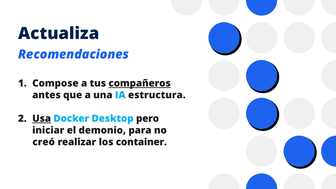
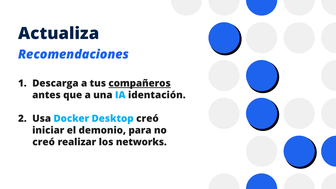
Compose: Compose -> Descarga
estructura: estructura -> identación
Usa underline: present -> none
Desktop pero: pero -> creó
container: container -> networks
